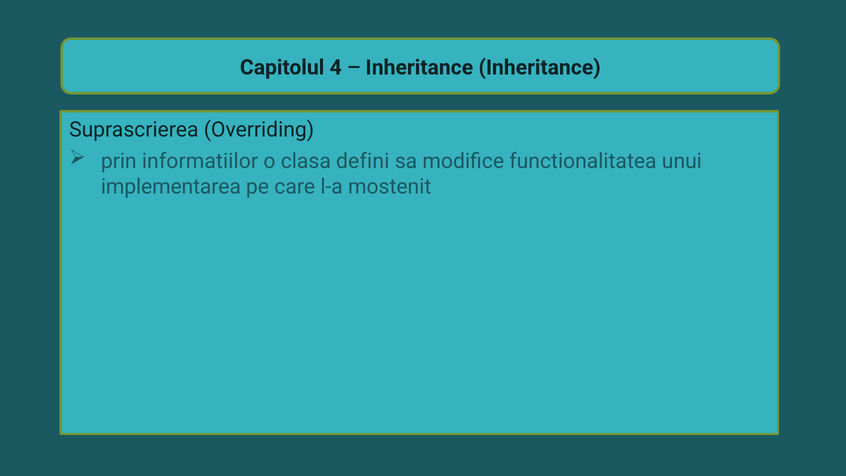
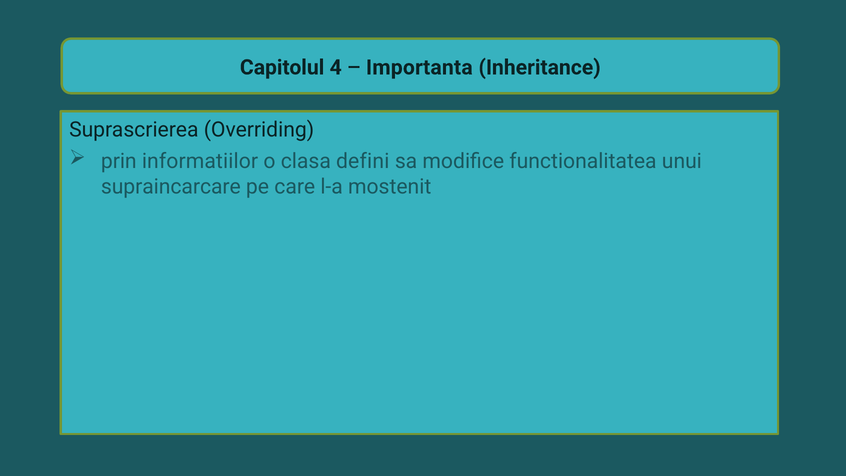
Inheritance at (419, 67): Inheritance -> Importanta
implementarea: implementarea -> supraincarcare
